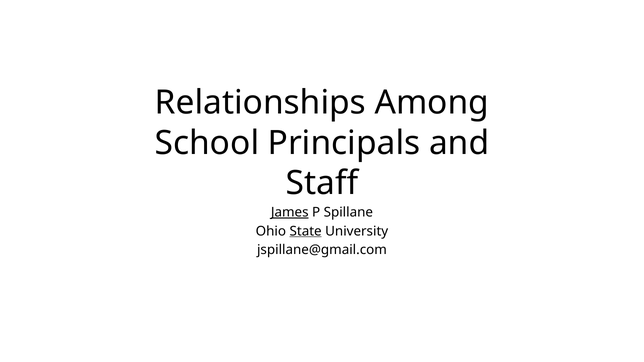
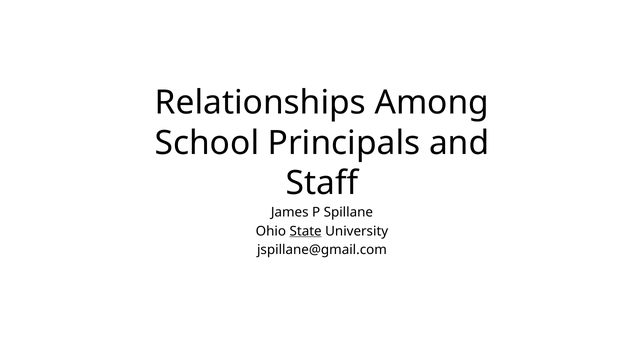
James underline: present -> none
